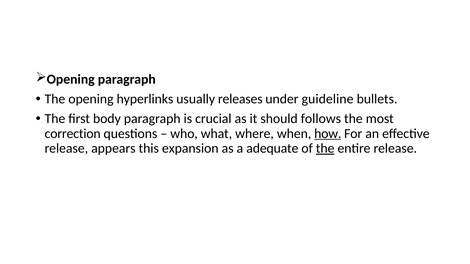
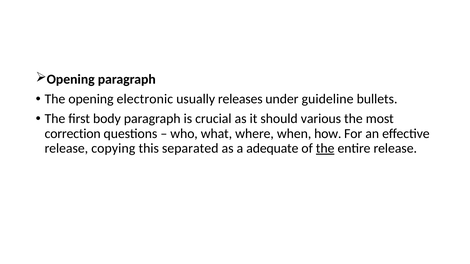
hyperlinks: hyperlinks -> electronic
follows: follows -> various
how underline: present -> none
appears: appears -> copying
expansion: expansion -> separated
